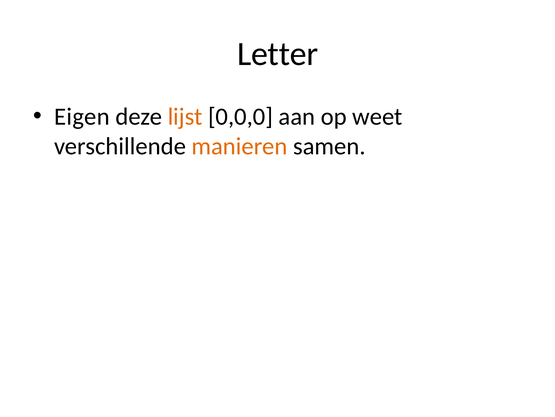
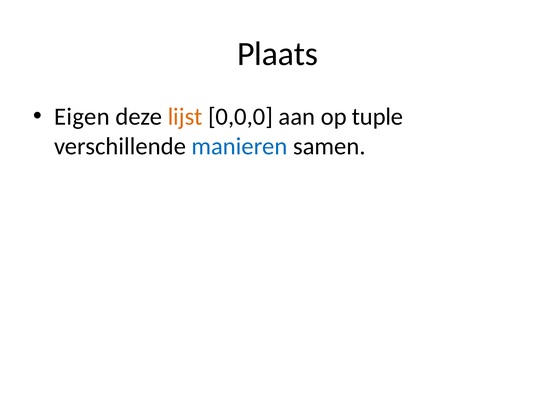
Letter: Letter -> Plaats
weet: weet -> tuple
manieren colour: orange -> blue
